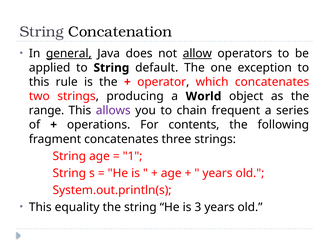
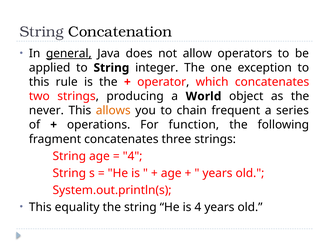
allow underline: present -> none
default: default -> integer
range: range -> never
allows colour: purple -> orange
contents: contents -> function
1 at (133, 156): 1 -> 4
is 3: 3 -> 4
